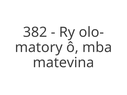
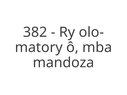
matevina: matevina -> mandoza
